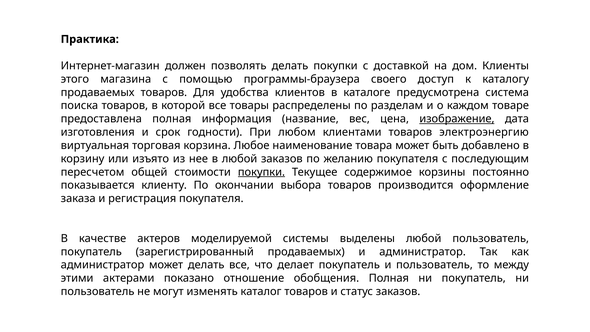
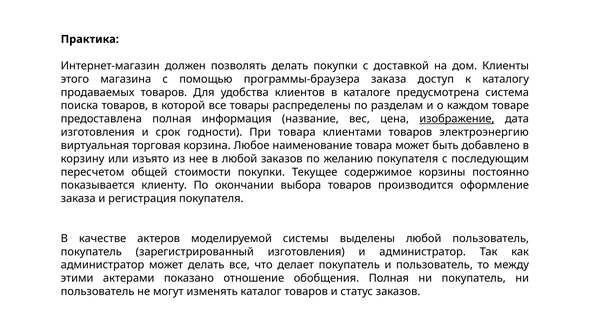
программы-браузера своего: своего -> заказа
При любом: любом -> товара
покупки at (261, 172) underline: present -> none
зарегистрированный продаваемых: продаваемых -> изготовления
